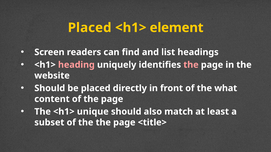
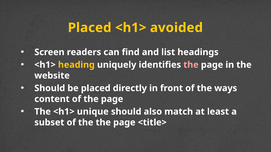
element: element -> avoided
heading colour: pink -> yellow
what: what -> ways
